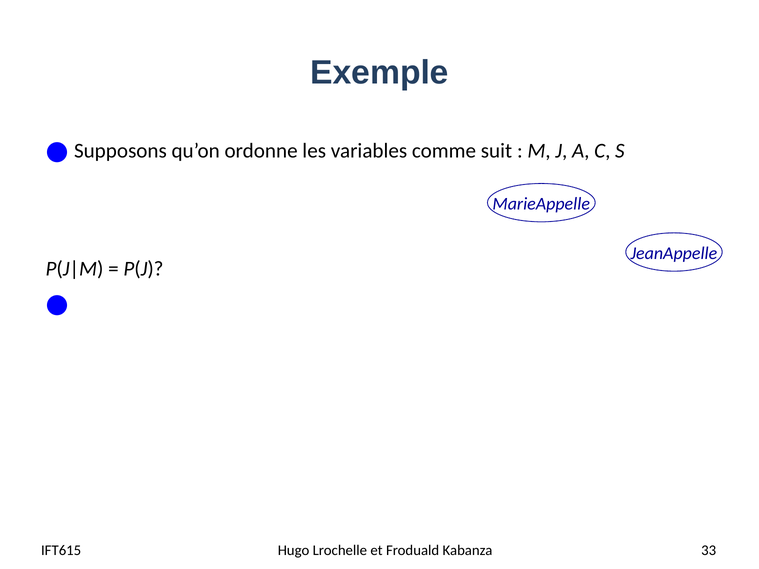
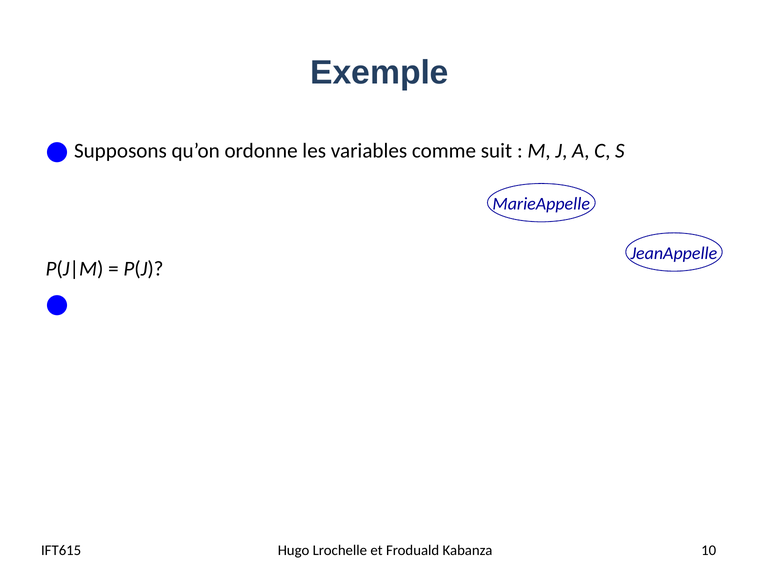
33: 33 -> 10
